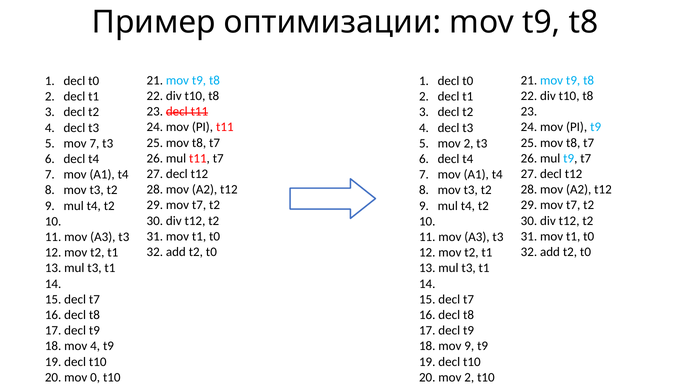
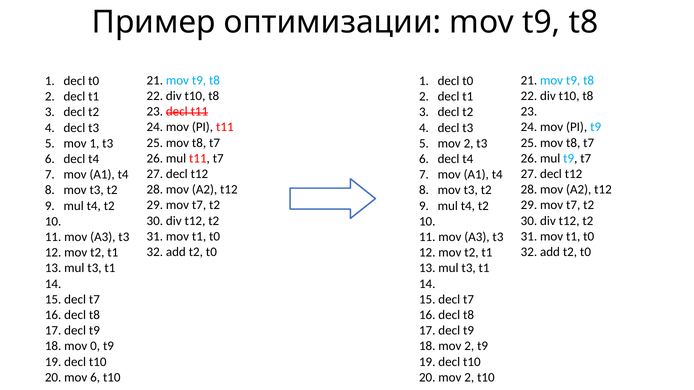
mov 7: 7 -> 1
mov 4: 4 -> 0
18 mov 9: 9 -> 2
mov 0: 0 -> 6
